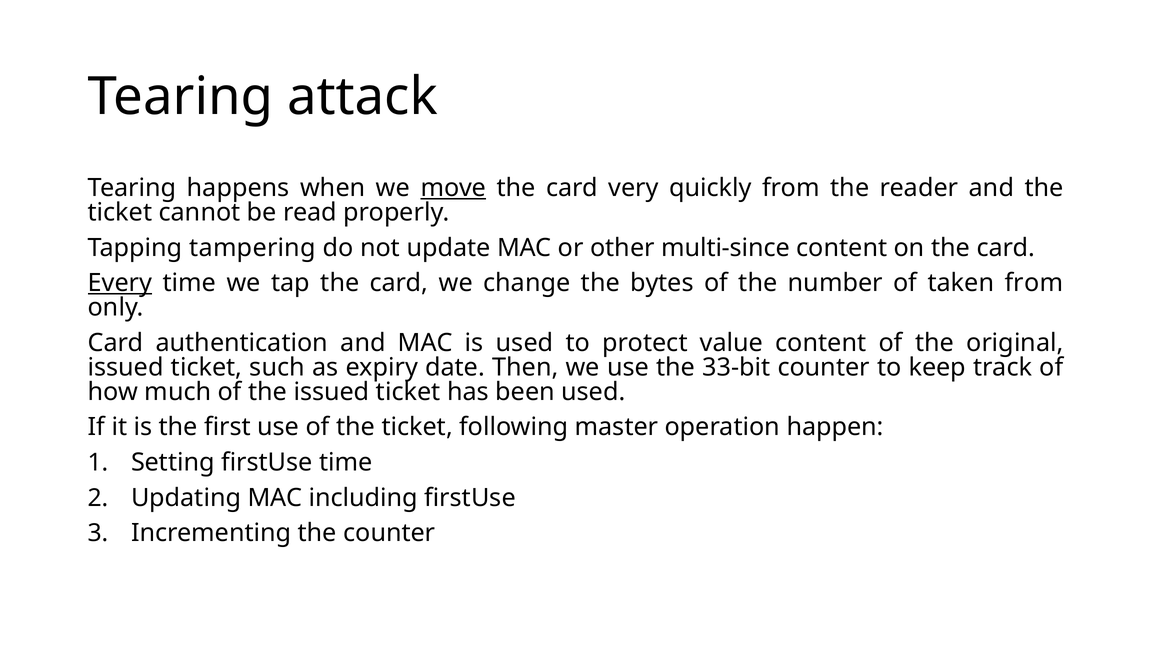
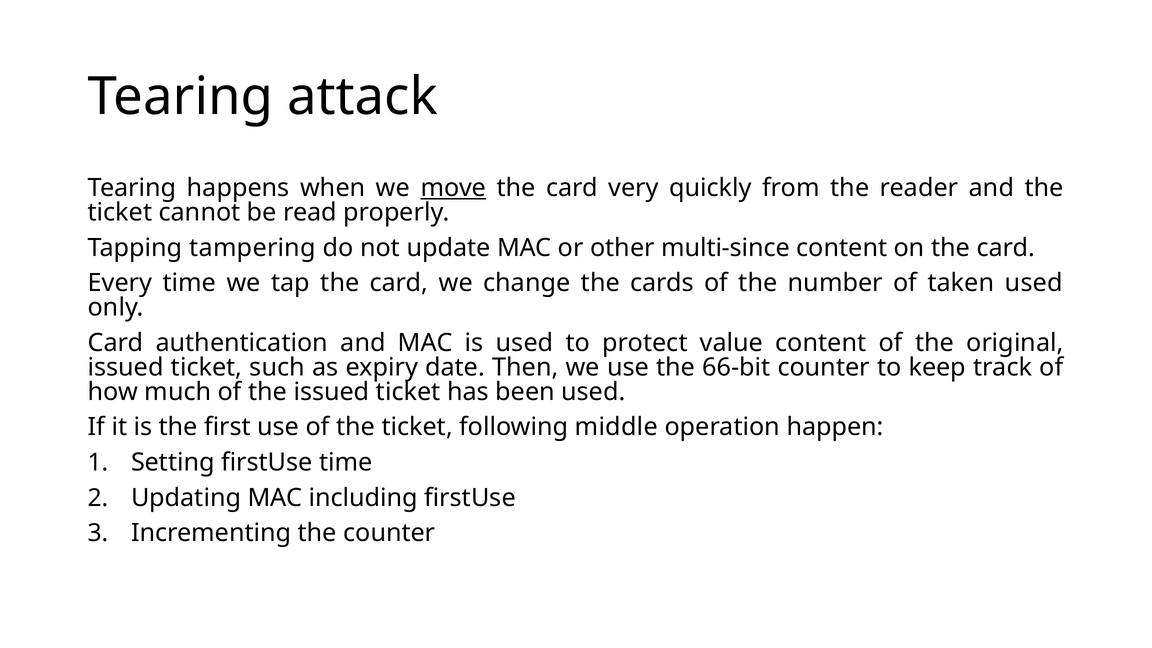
Every underline: present -> none
bytes: bytes -> cards
taken from: from -> used
33-bit: 33-bit -> 66-bit
master: master -> middle
